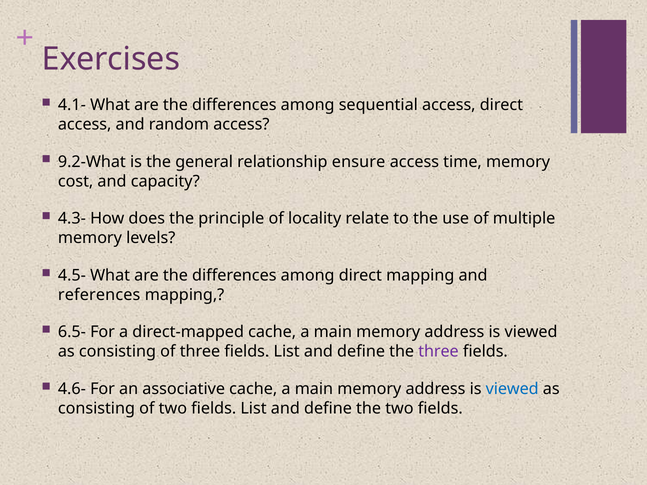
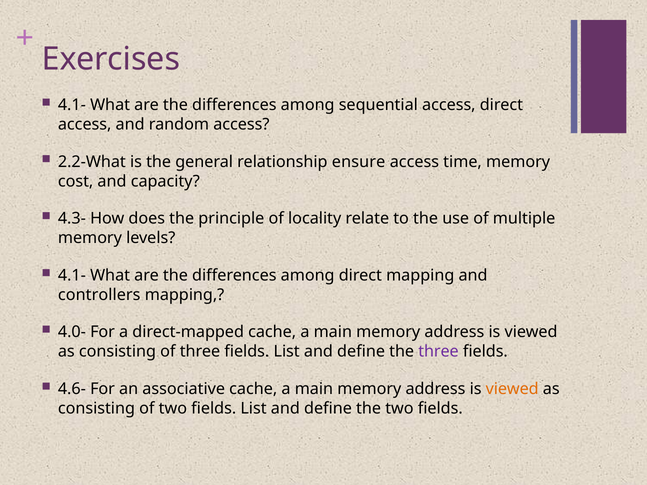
9.2-What: 9.2-What -> 2.2-What
4.5- at (72, 275): 4.5- -> 4.1-
references: references -> controllers
6.5-: 6.5- -> 4.0-
viewed at (512, 389) colour: blue -> orange
